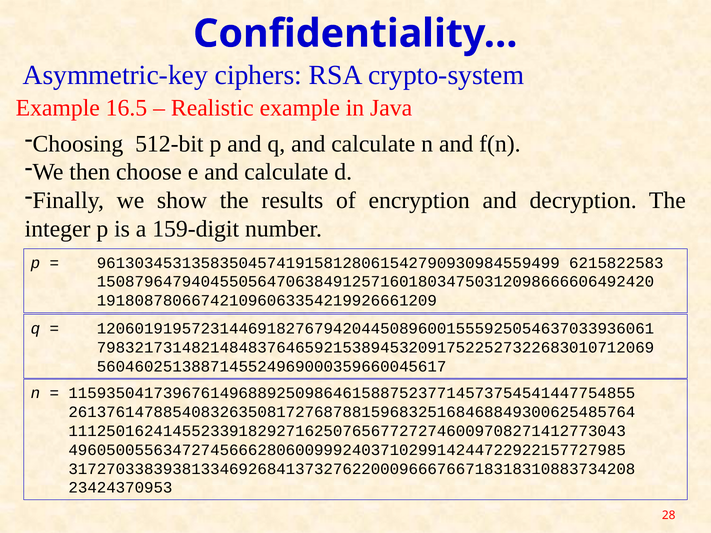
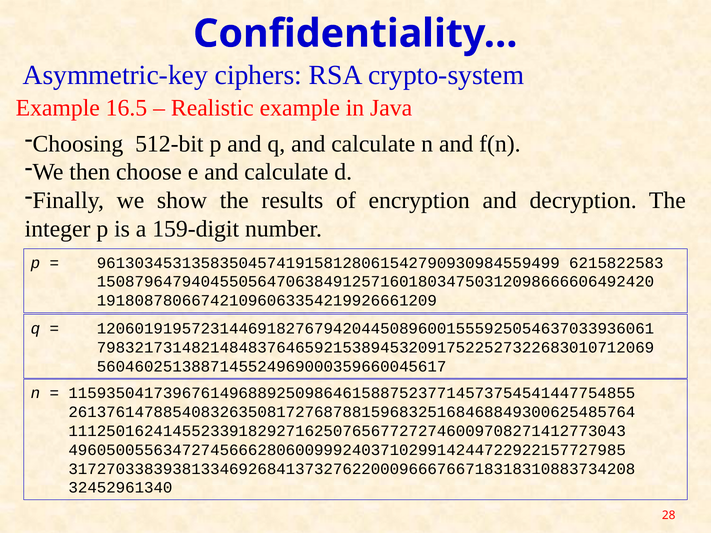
23424370953: 23424370953 -> 32452961340
